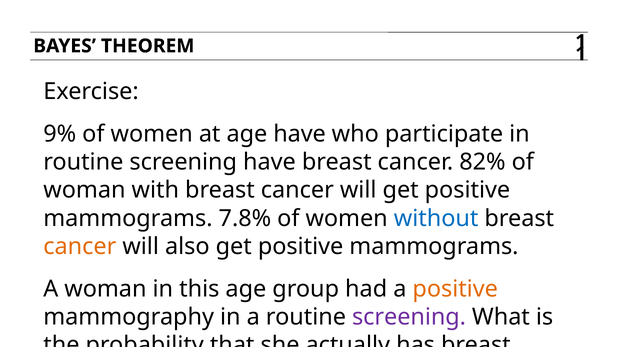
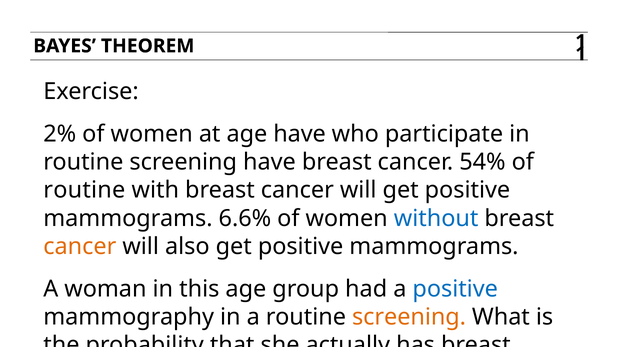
9%: 9% -> 2%
82%: 82% -> 54%
woman at (84, 190): woman -> routine
7.8%: 7.8% -> 6.6%
positive at (455, 289) colour: orange -> blue
screening at (409, 317) colour: purple -> orange
